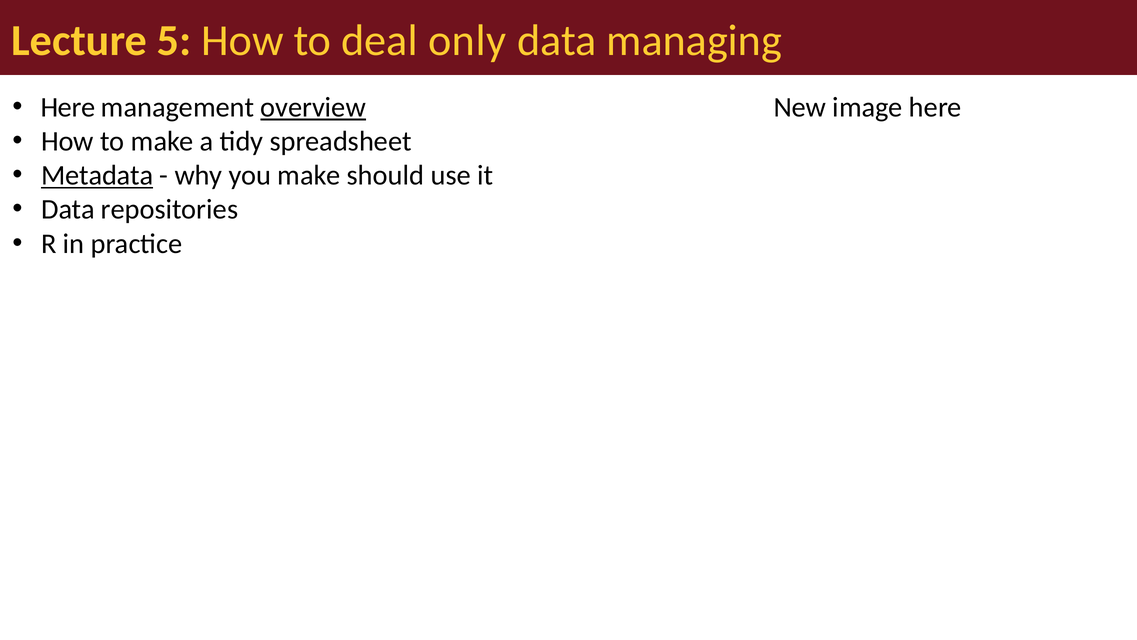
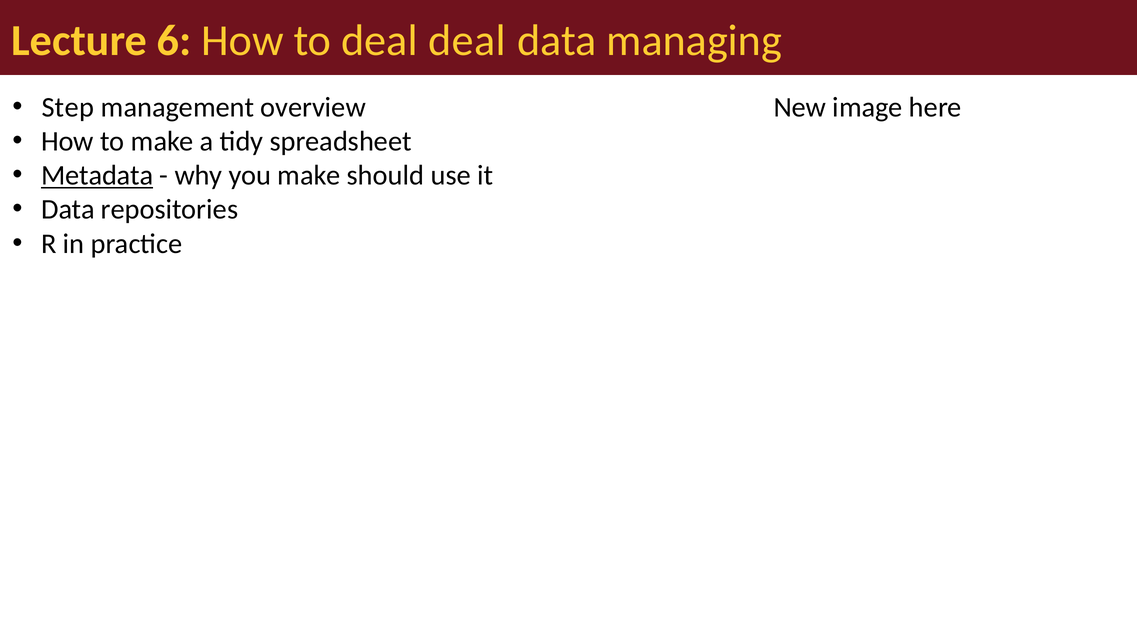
5: 5 -> 6
deal only: only -> deal
Here at (68, 107): Here -> Step
overview underline: present -> none
